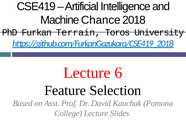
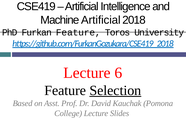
Machine Chance: Chance -> Artificial
Furkan Terrain: Terrain -> Feature
Selection underline: none -> present
